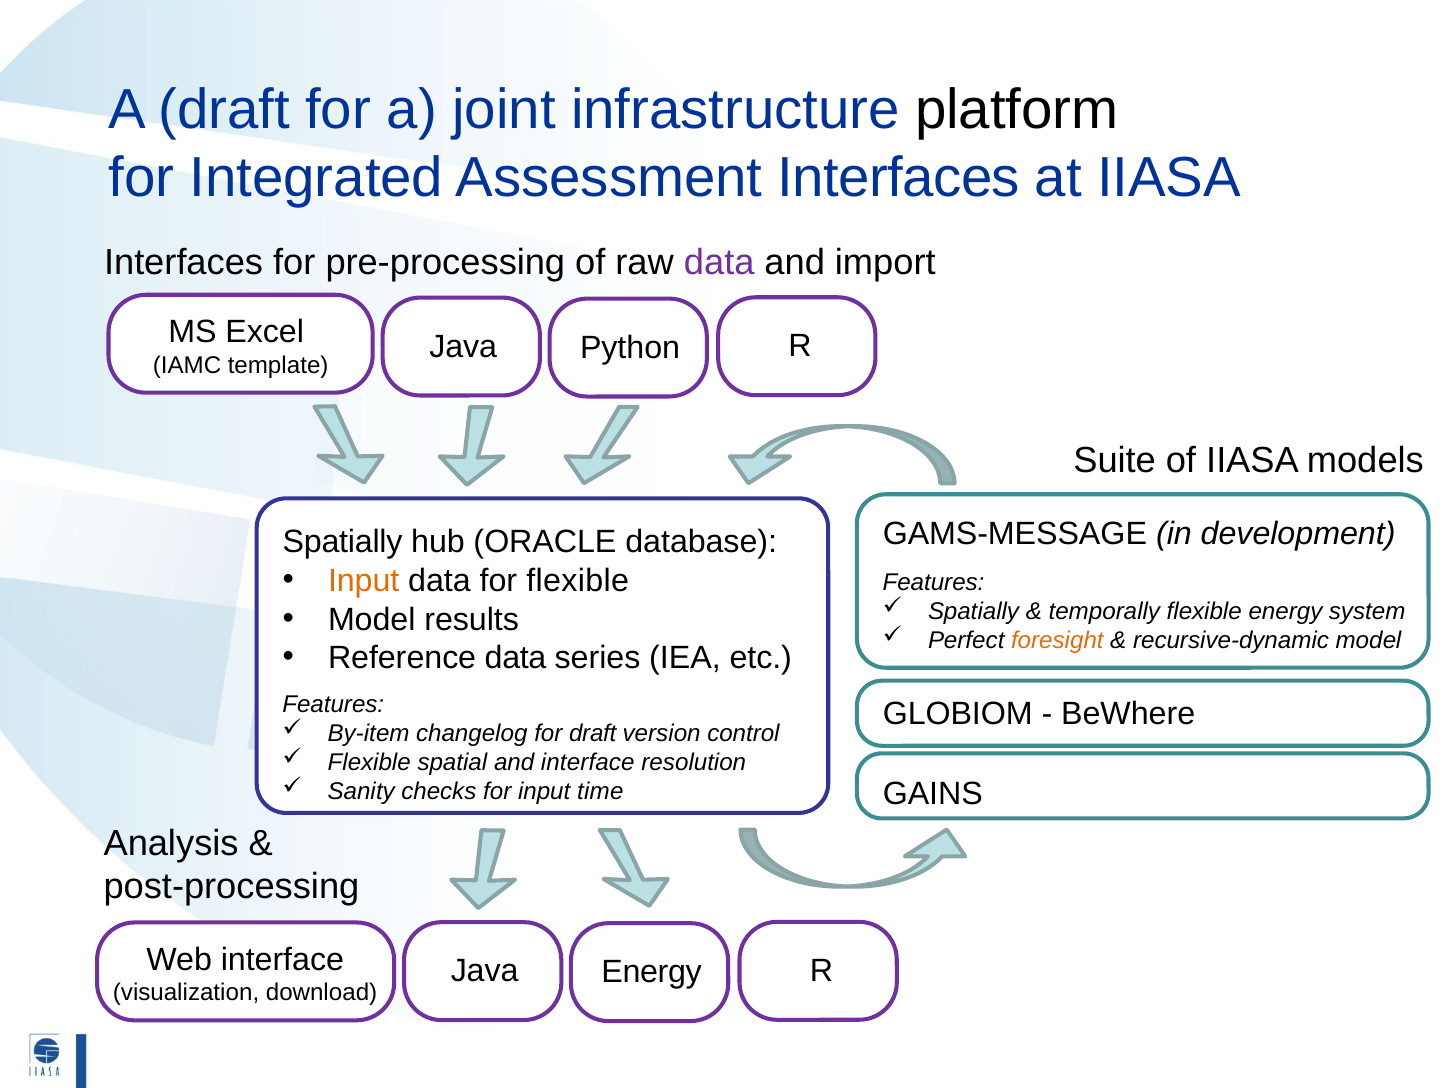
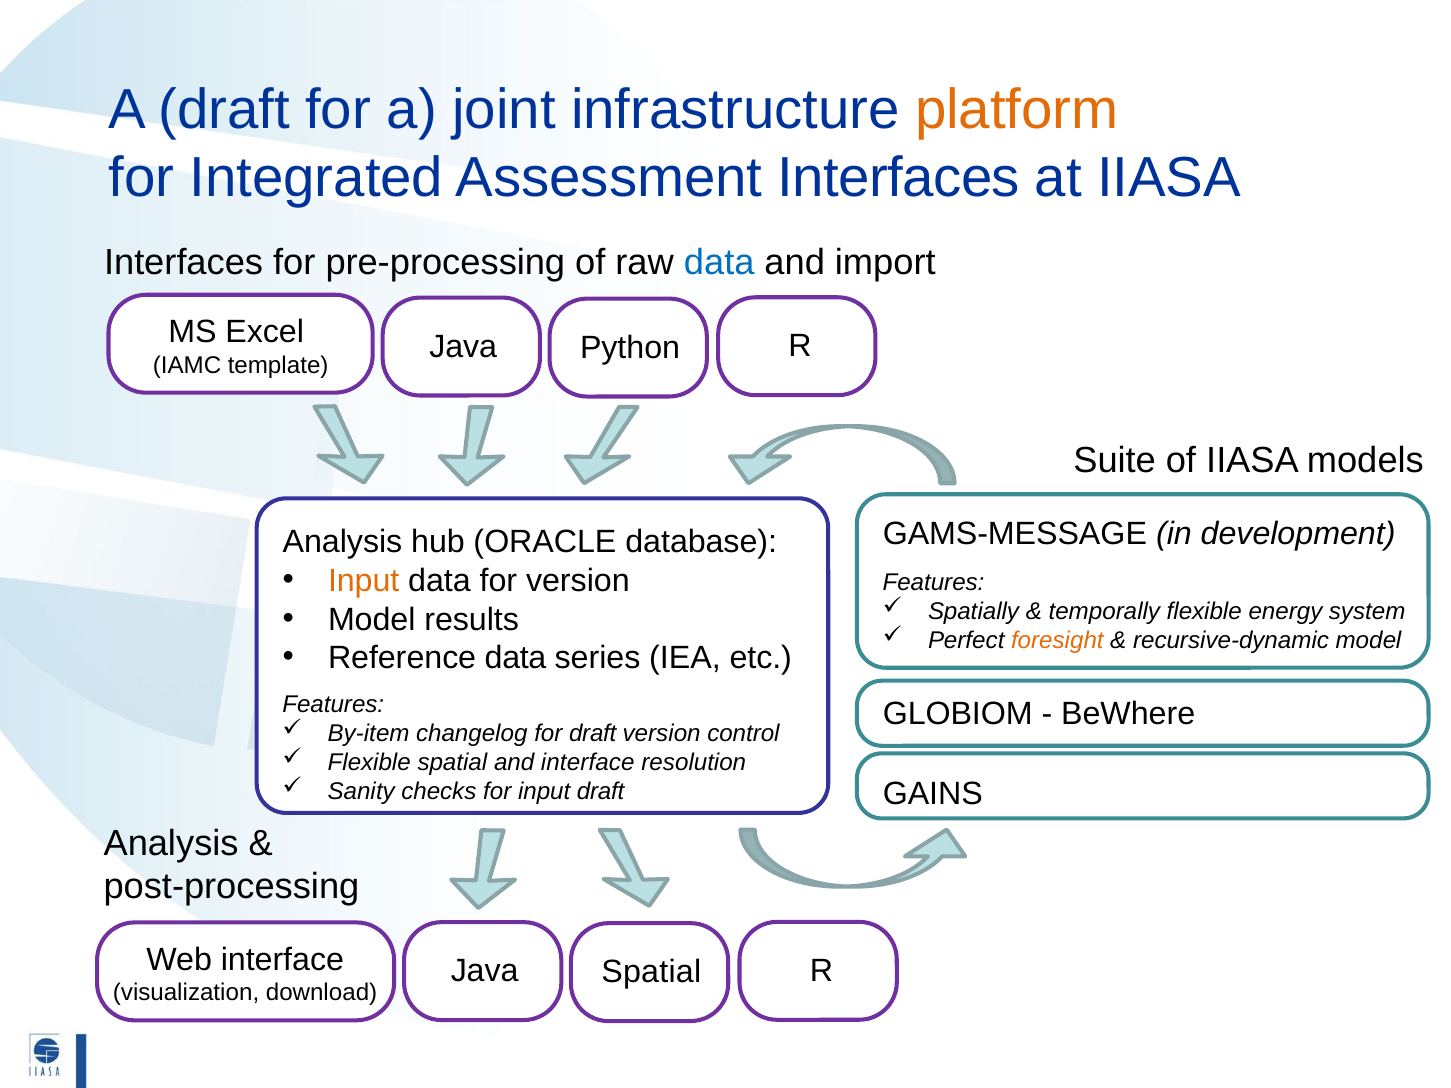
platform colour: black -> orange
data at (719, 262) colour: purple -> blue
Spatially at (343, 542): Spatially -> Analysis
for flexible: flexible -> version
input time: time -> draft
Energy at (652, 972): Energy -> Spatial
